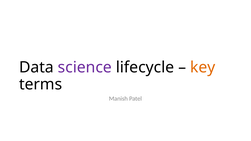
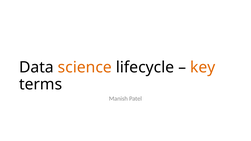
science colour: purple -> orange
